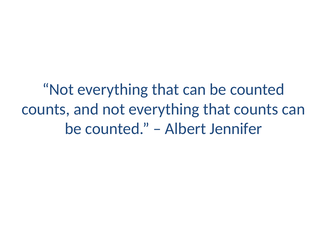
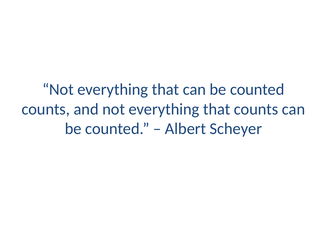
Jennifer: Jennifer -> Scheyer
